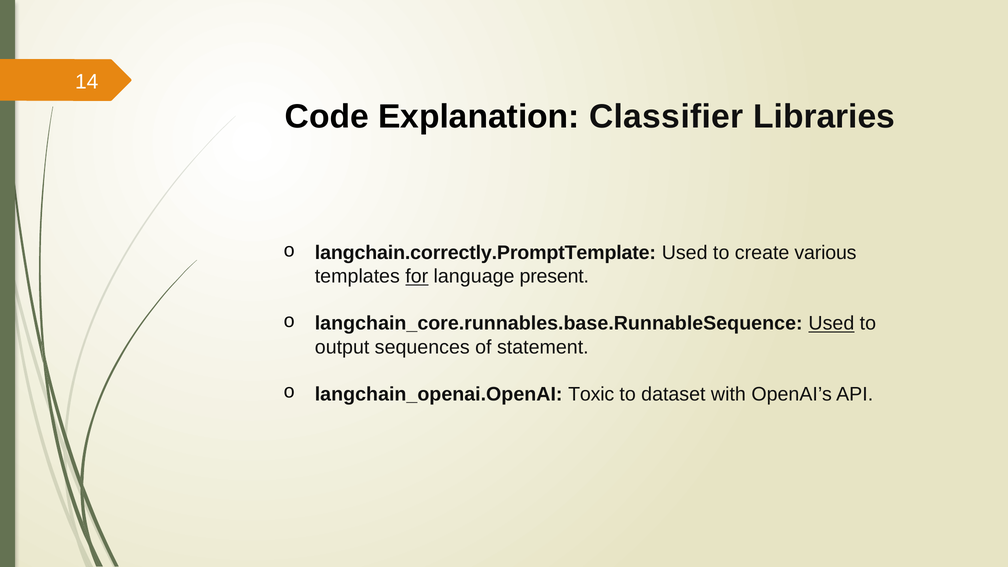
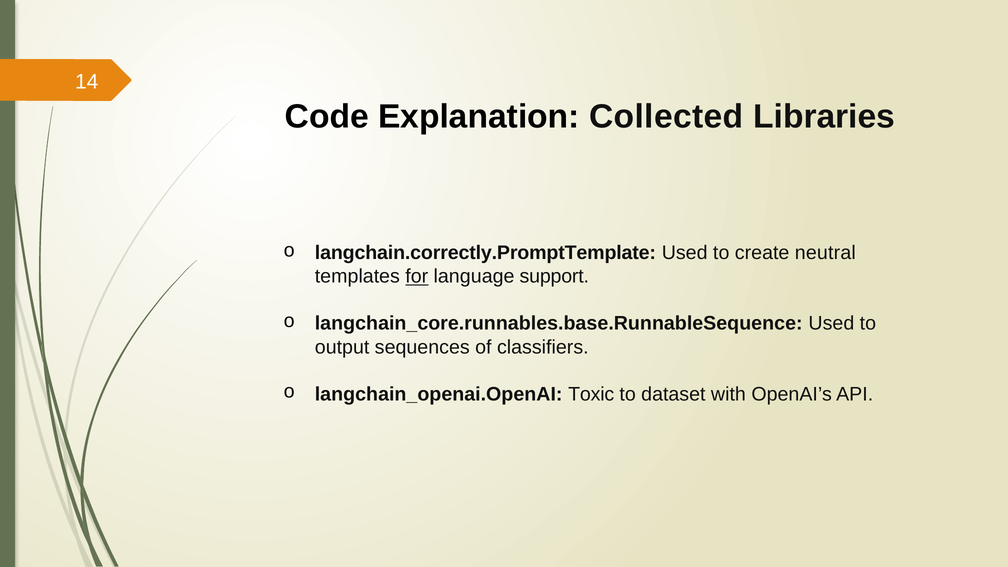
Classifier: Classifier -> Collected
various: various -> neutral
present: present -> support
Used at (831, 324) underline: present -> none
statement: statement -> classifiers
